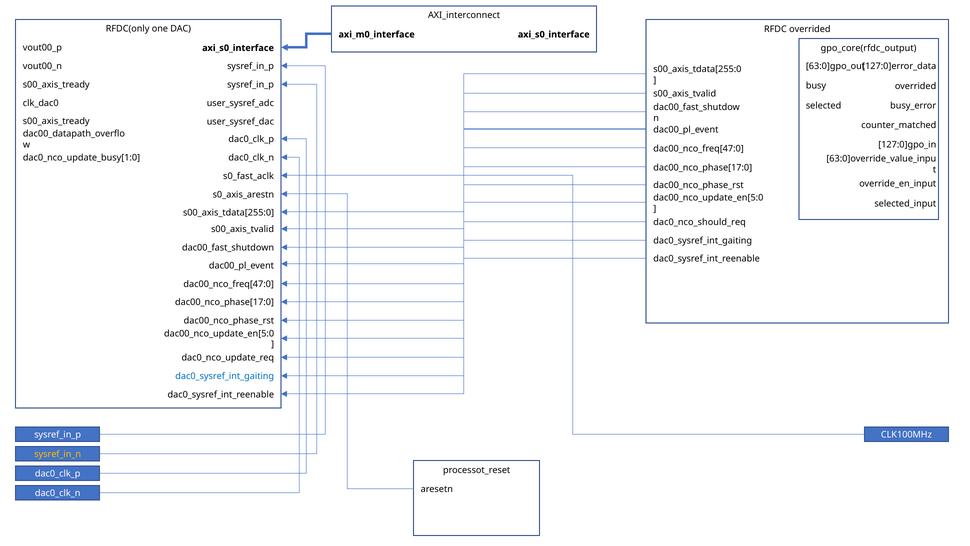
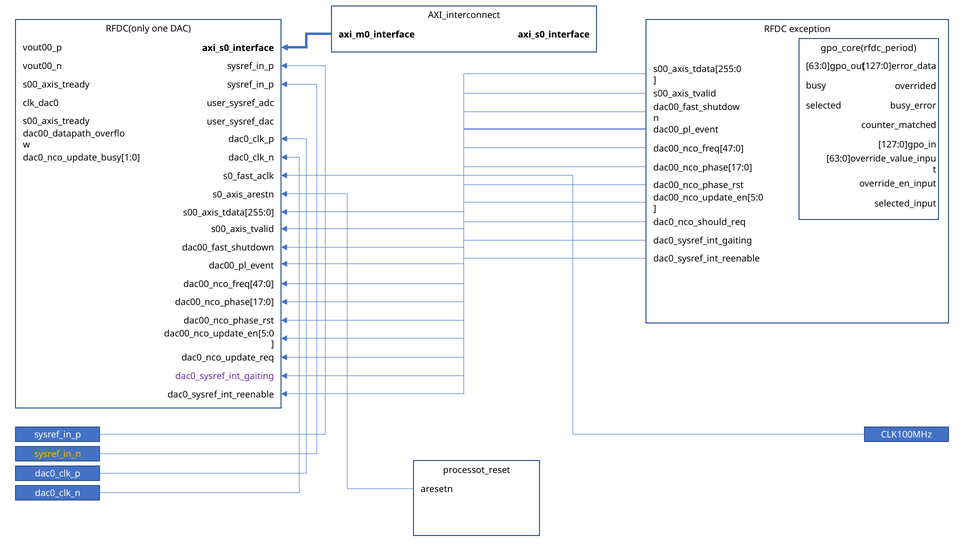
RFDC overrided: overrided -> exception
gpo_core(rfdc_output: gpo_core(rfdc_output -> gpo_core(rfdc_period
dac0_sysref_int_gaiting at (225, 376) colour: blue -> purple
